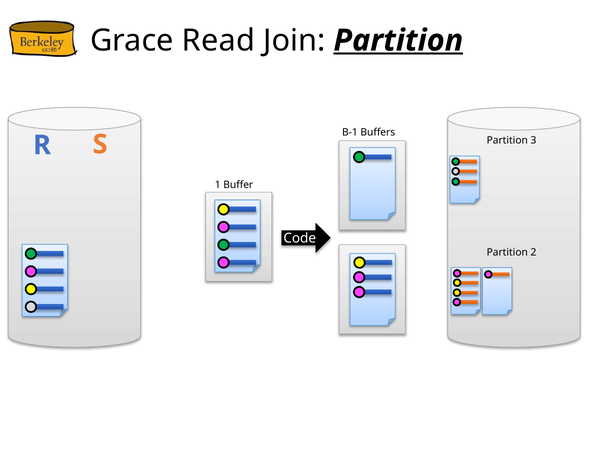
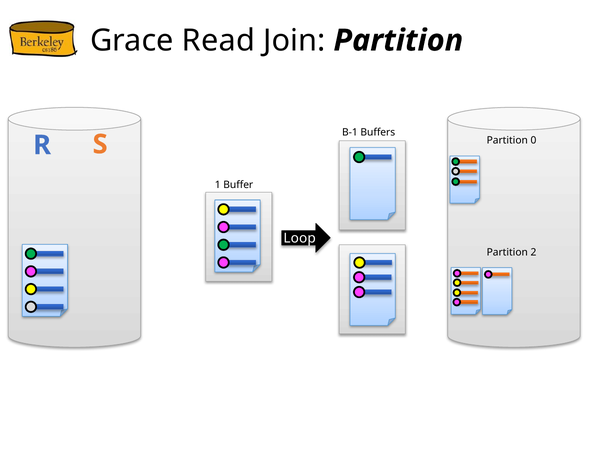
Partition at (398, 41) underline: present -> none
3: 3 -> 0
Code: Code -> Loop
